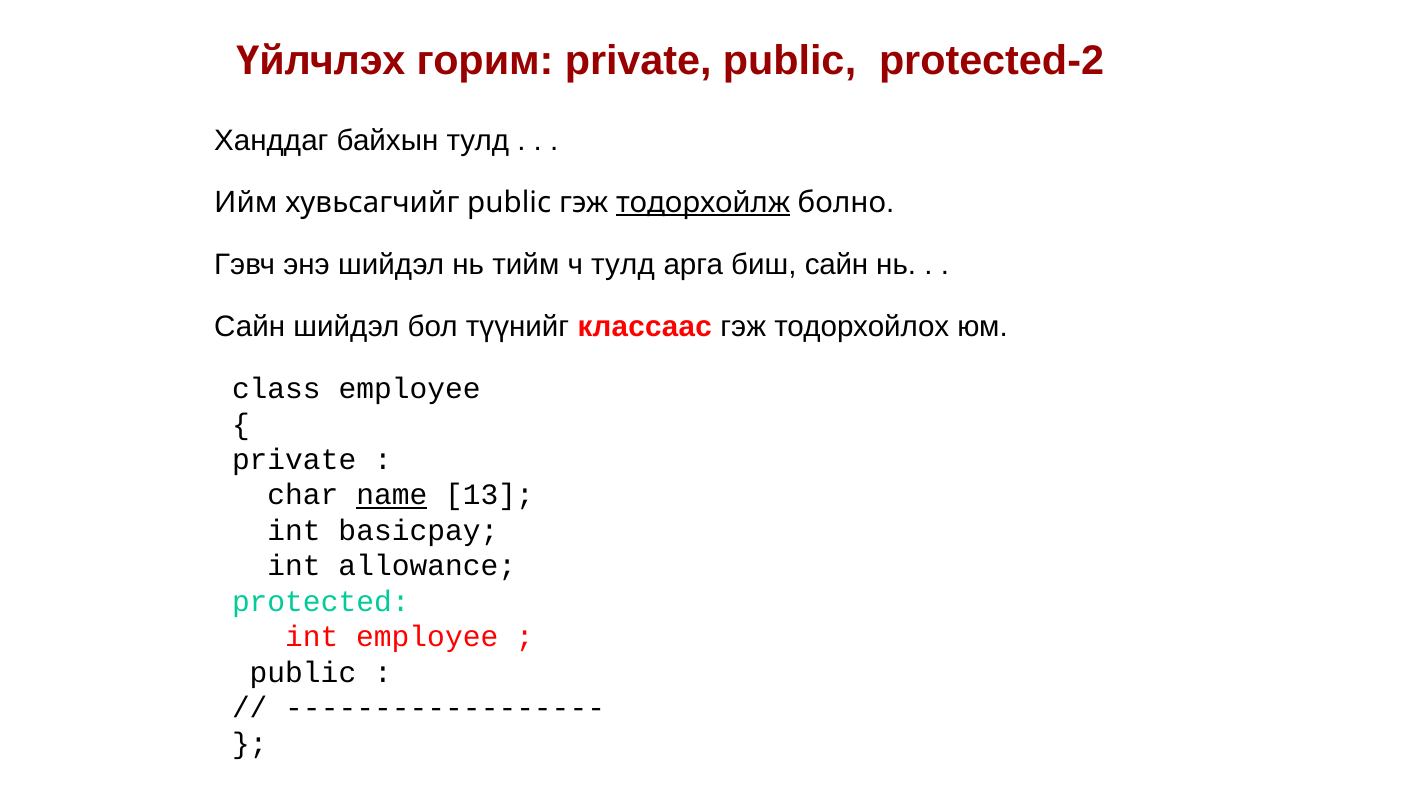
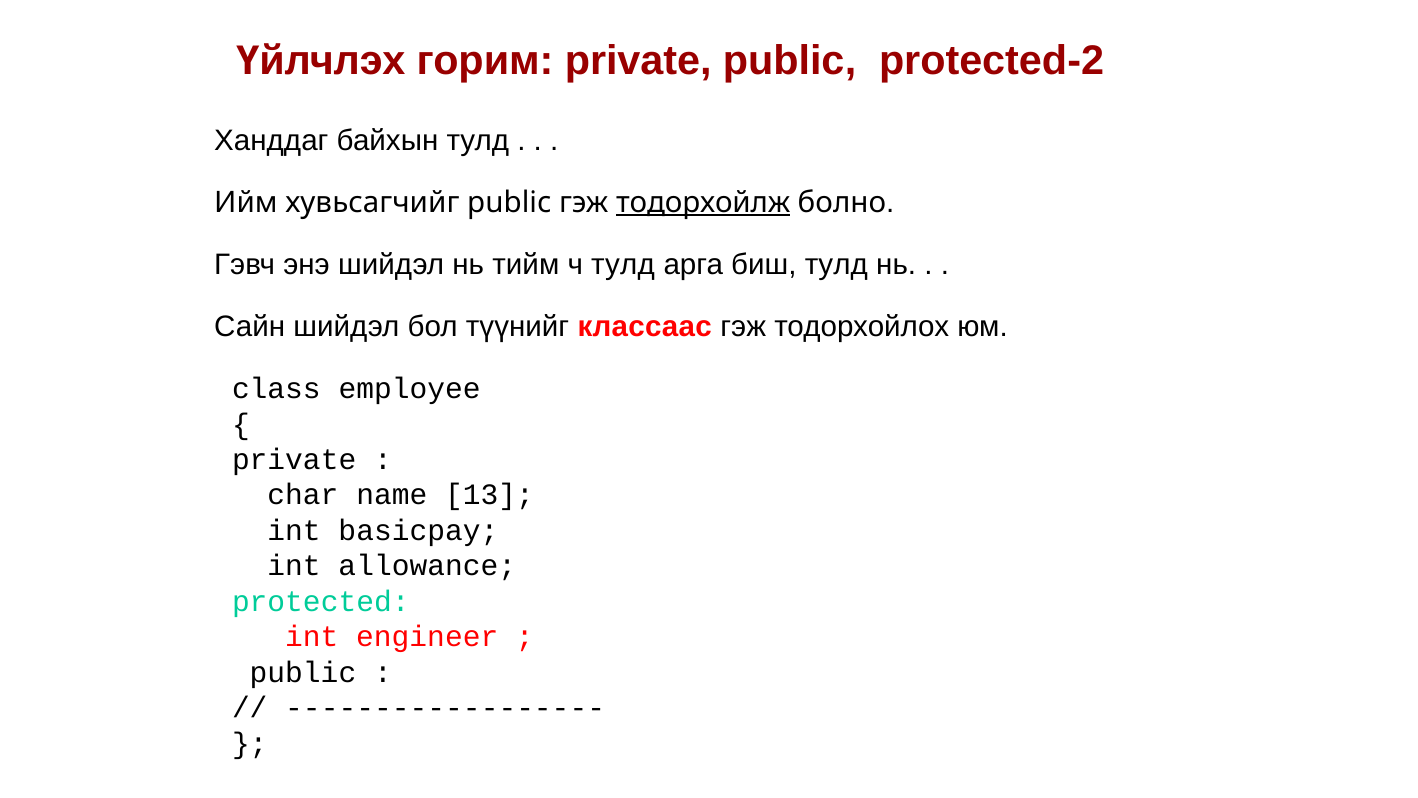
биш сайн: сайн -> тулд
name underline: present -> none
int employee: employee -> engineer
